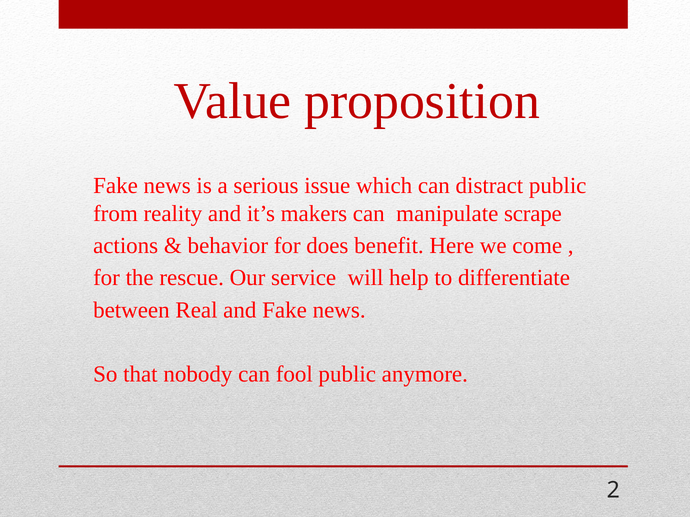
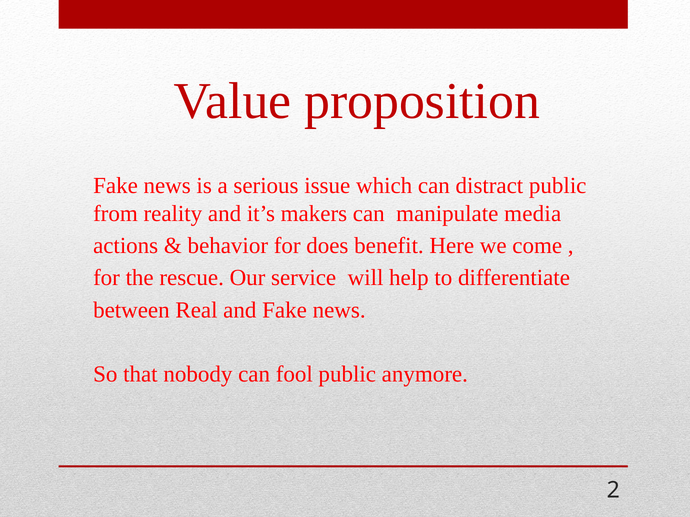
scrape: scrape -> media
